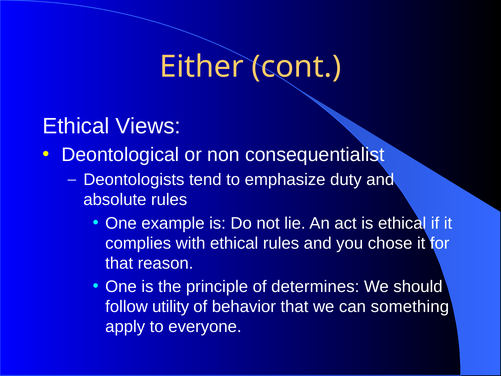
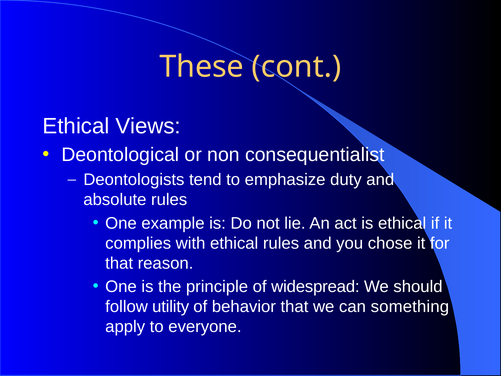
Either: Either -> These
determines: determines -> widespread
